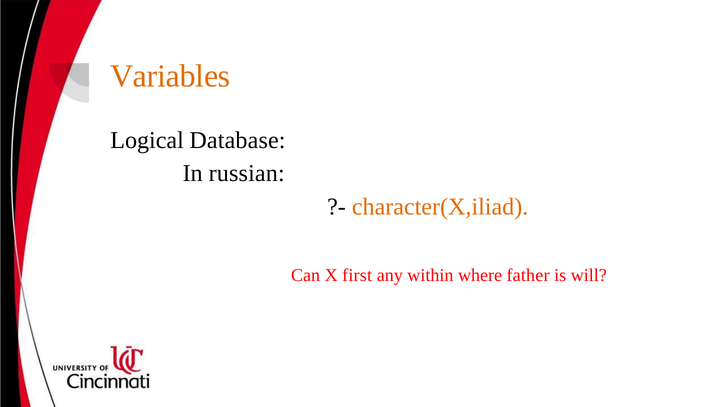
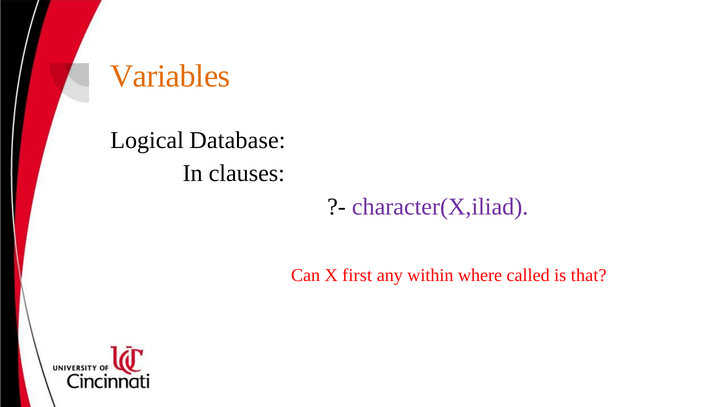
russian: russian -> clauses
character(X,iliad colour: orange -> purple
father: father -> called
will: will -> that
